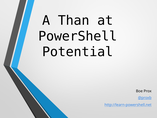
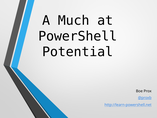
Than: Than -> Much
